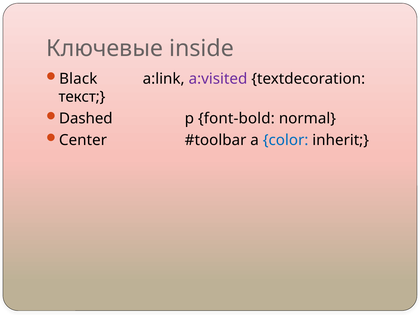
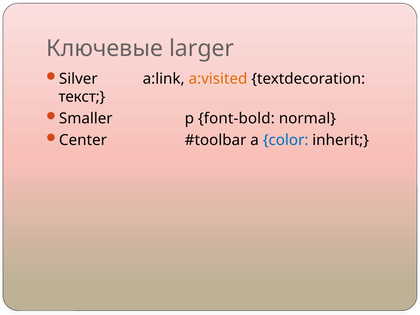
inside: inside -> larger
Black: Black -> Silver
a:visited colour: purple -> orange
Dashed: Dashed -> Smaller
